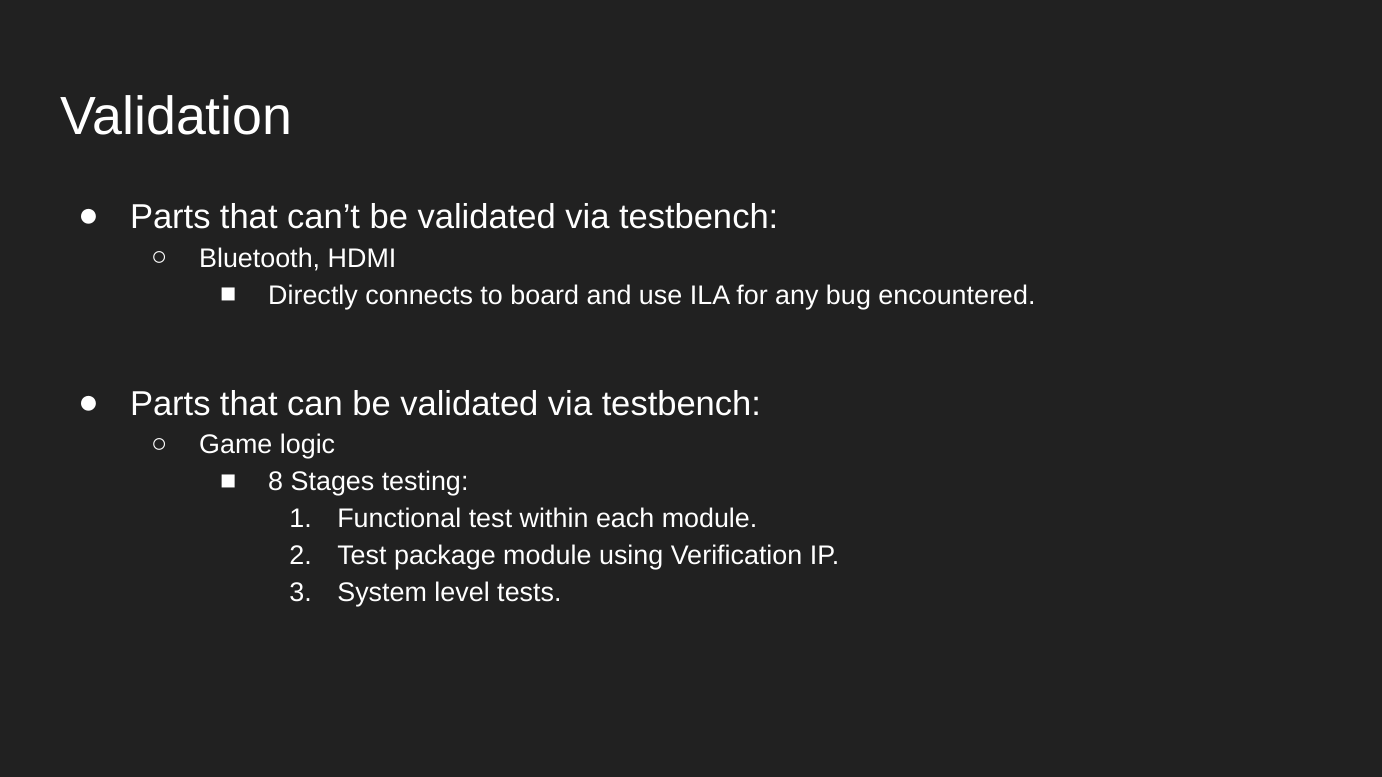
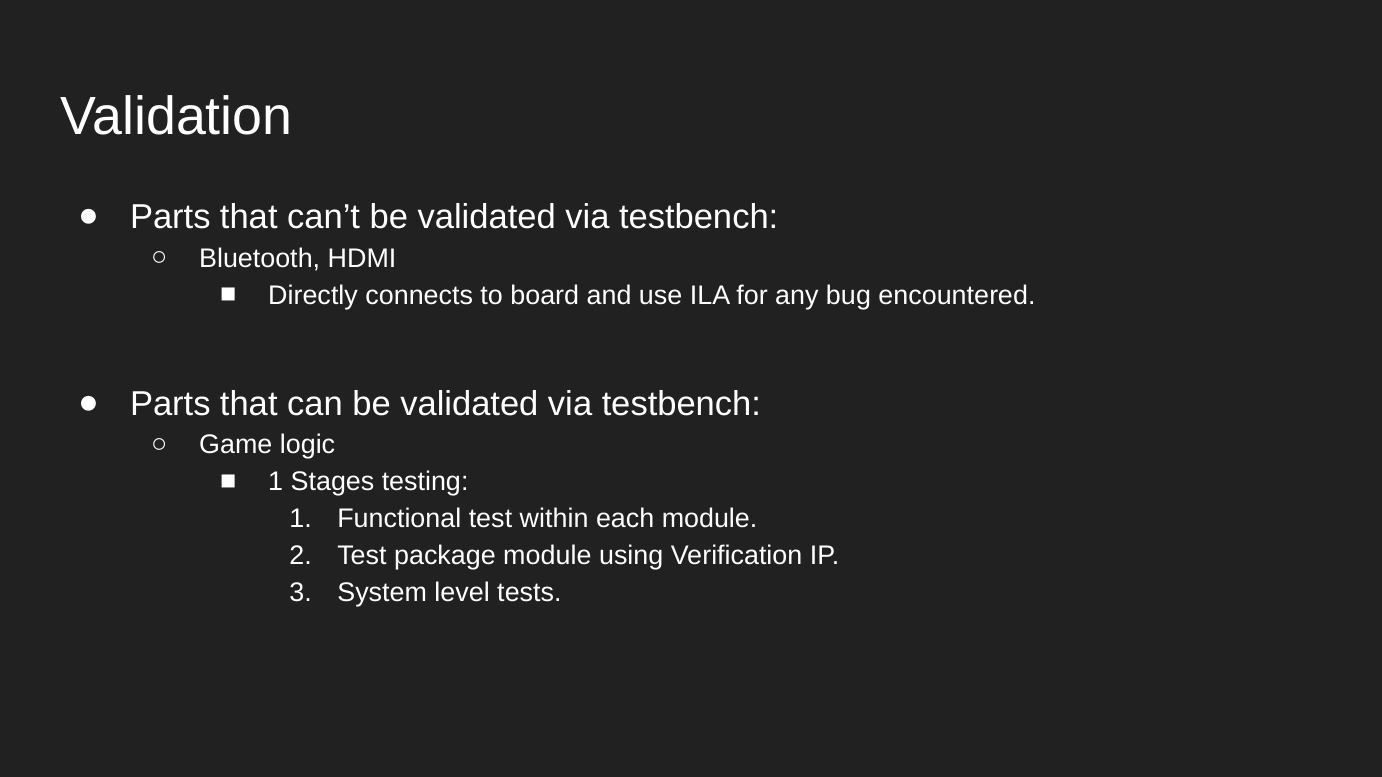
8 at (276, 482): 8 -> 1
